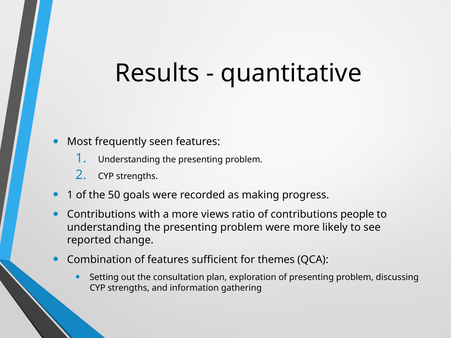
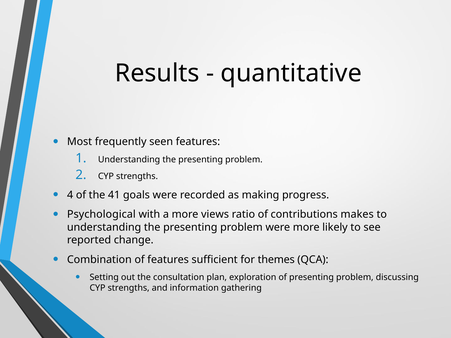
1 at (70, 195): 1 -> 4
50: 50 -> 41
Contributions at (101, 215): Contributions -> Psychological
people: people -> makes
